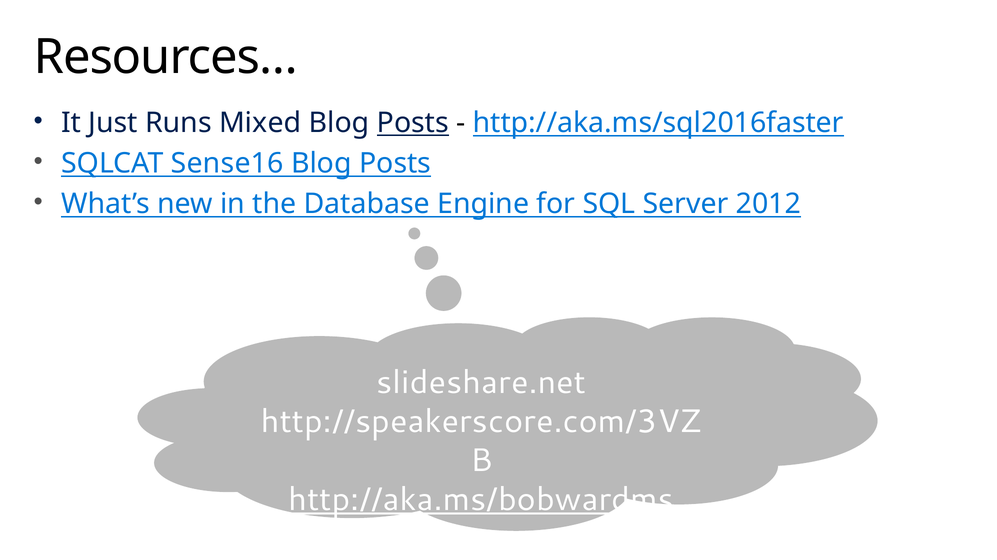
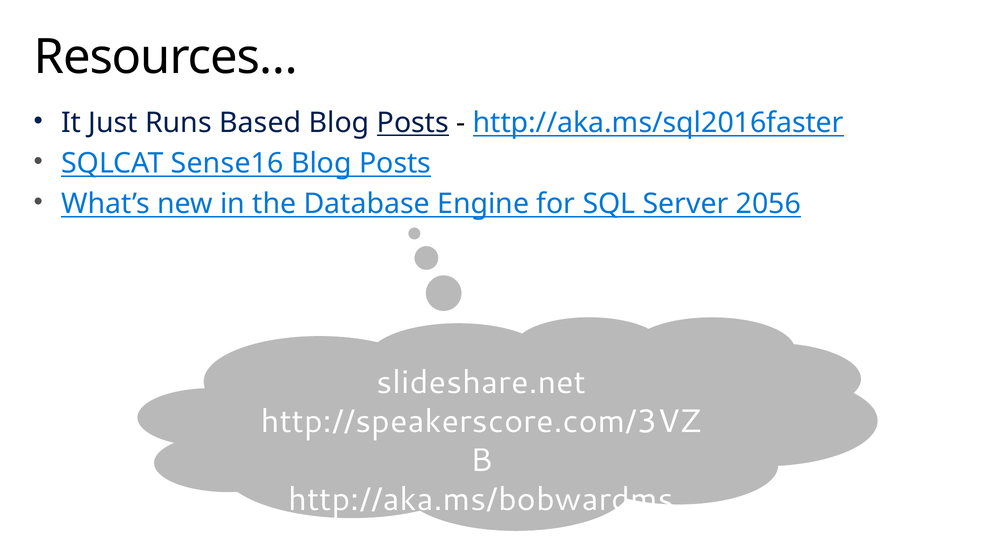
Mixed: Mixed -> Based
2012: 2012 -> 2056
http://aka.ms/bobwardms underline: present -> none
